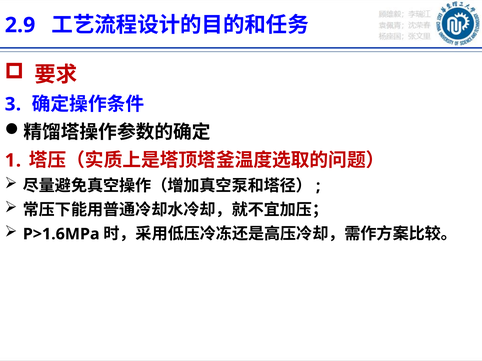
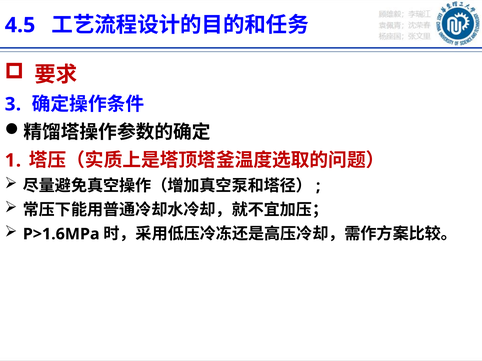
2.9: 2.9 -> 4.5
